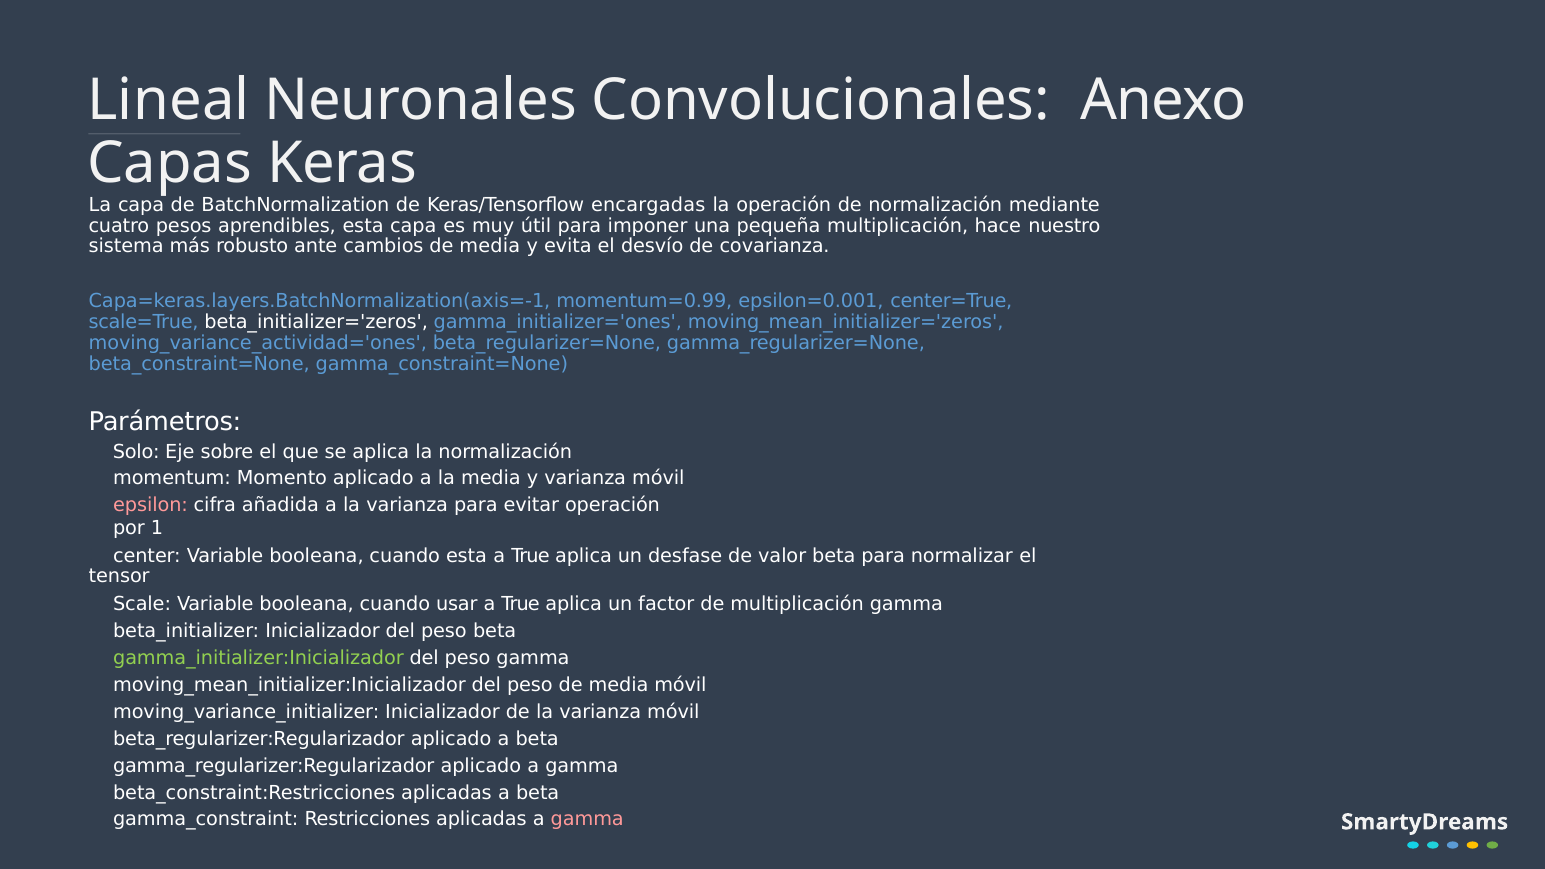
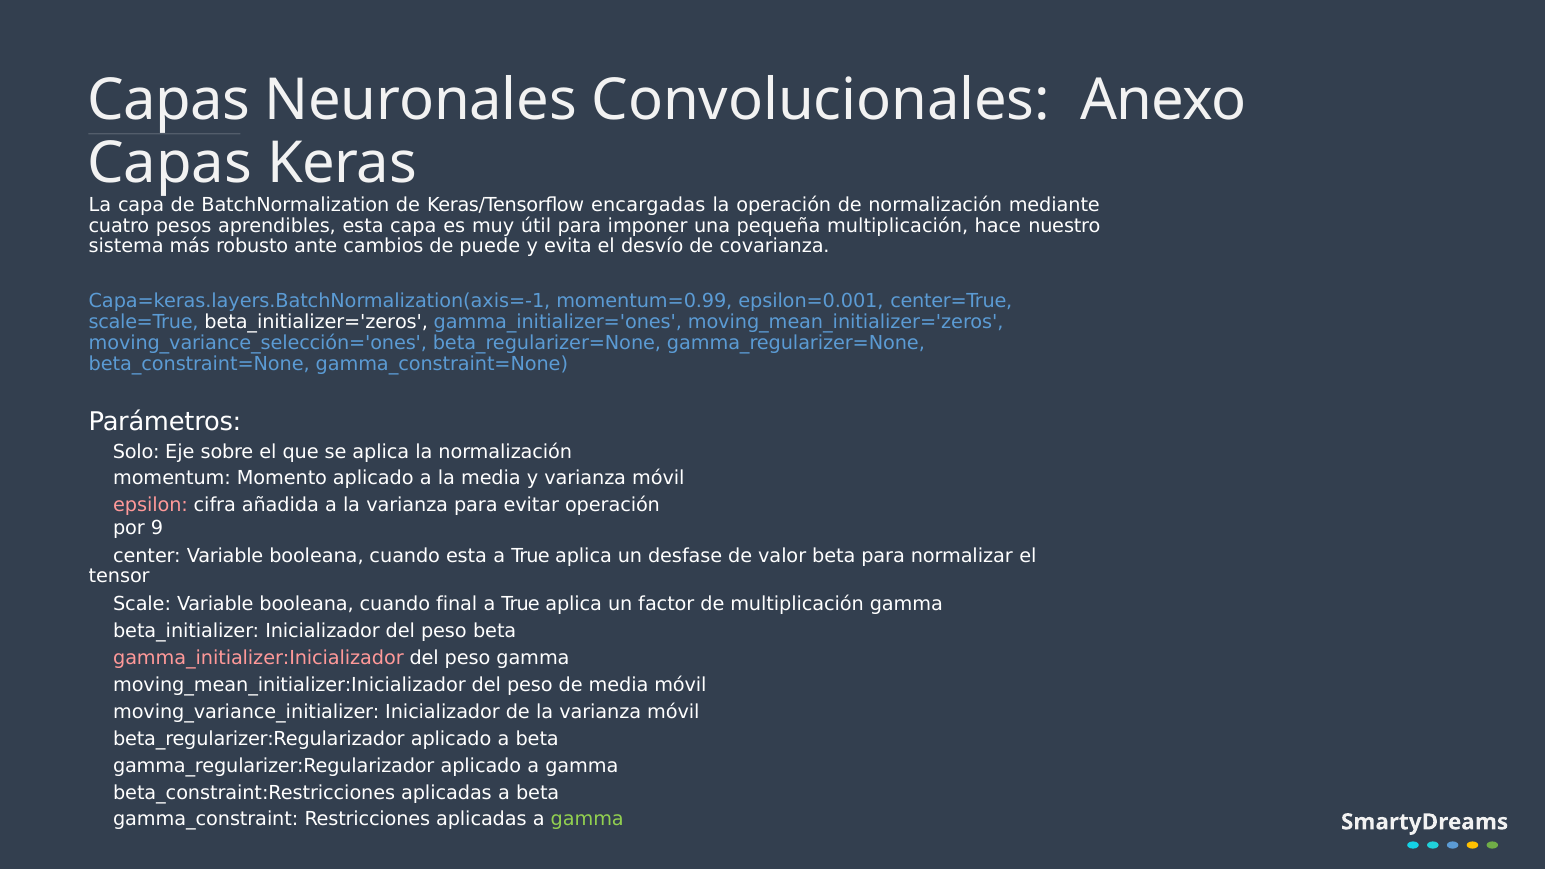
Lineal at (169, 101): Lineal -> Capas
cambios de media: media -> puede
moving_variance_actividad='ones: moving_variance_actividad='ones -> moving_variance_selección='ones
1: 1 -> 9
usar: usar -> final
gamma_initializer:Inicializador colour: light green -> pink
gamma at (587, 820) colour: pink -> light green
